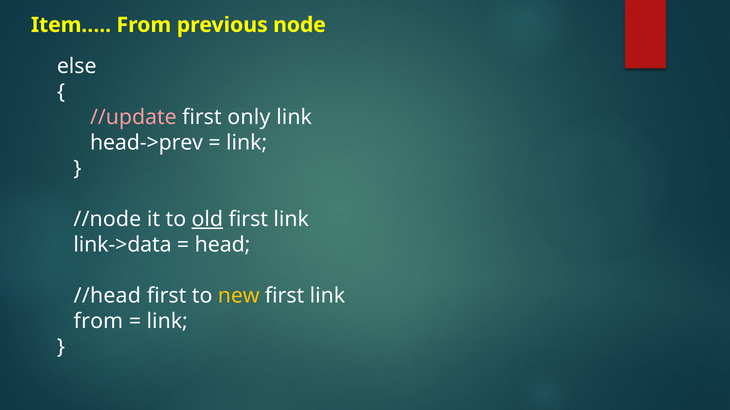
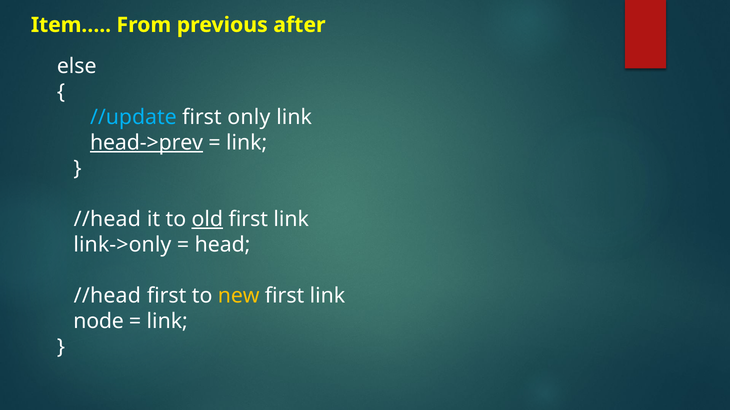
node: node -> after
//update colour: pink -> light blue
head->prev underline: none -> present
//node at (107, 219): //node -> //head
link->data: link->data -> link->only
from at (98, 322): from -> node
